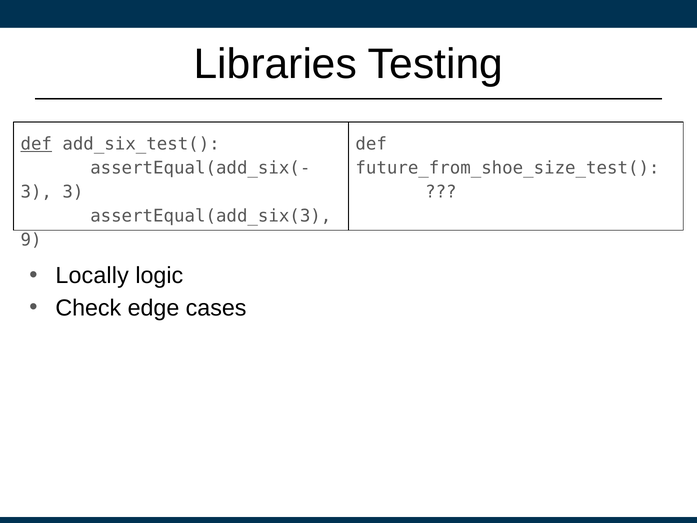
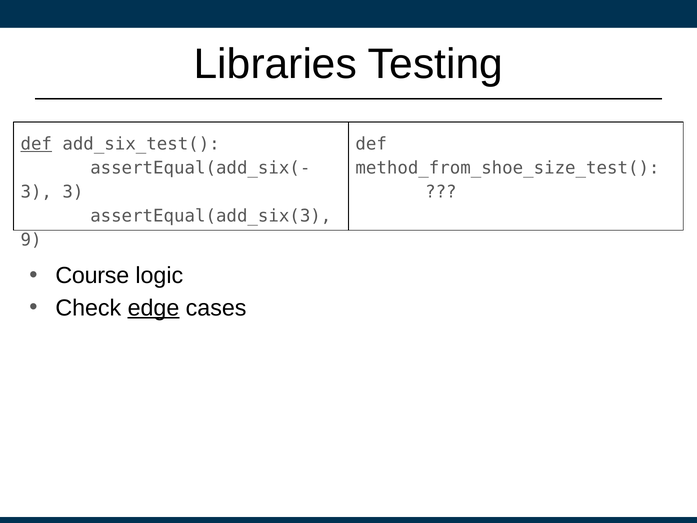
future_from_shoe_size_test(: future_from_shoe_size_test( -> method_from_shoe_size_test(
Locally: Locally -> Course
edge underline: none -> present
